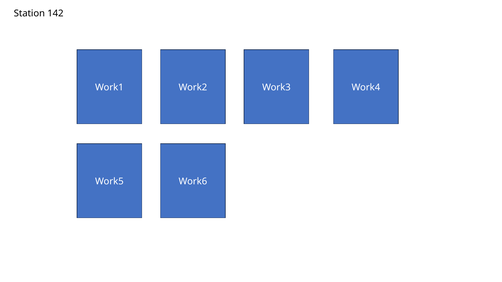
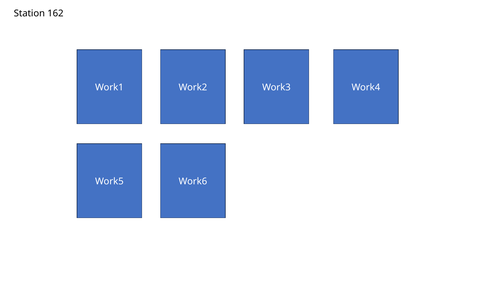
142: 142 -> 162
